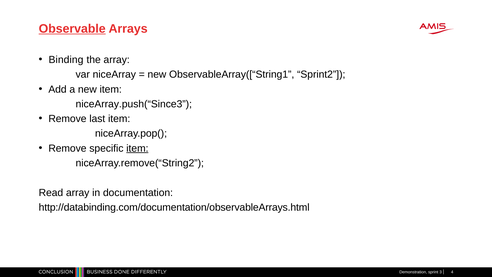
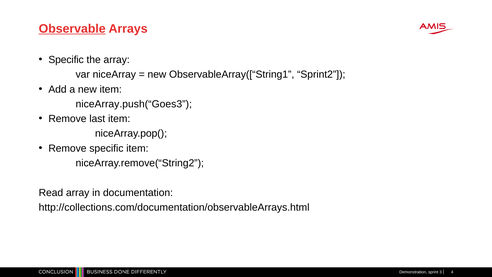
Binding at (66, 60): Binding -> Specific
niceArray.push(“Since3: niceArray.push(“Since3 -> niceArray.push(“Goes3
item at (137, 148) underline: present -> none
http://databinding.com/documentation/observableArrays.html: http://databinding.com/documentation/observableArrays.html -> http://collections.com/documentation/observableArrays.html
